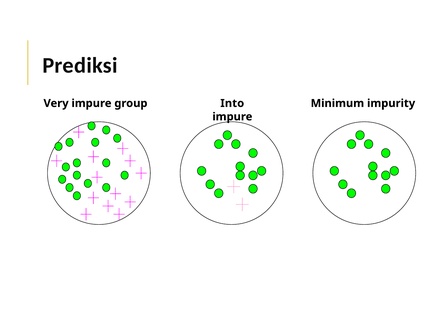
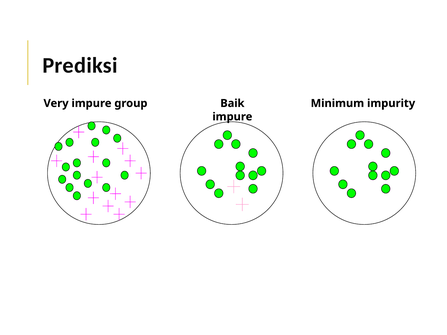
Into: Into -> Baik
